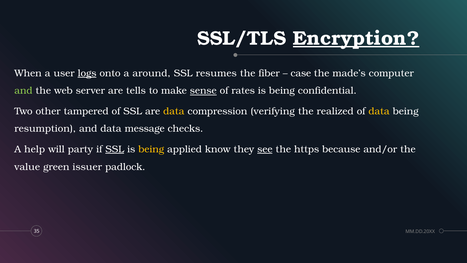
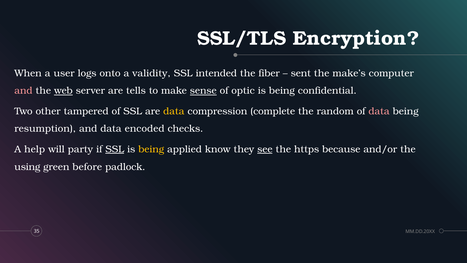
Encryption underline: present -> none
logs underline: present -> none
around: around -> validity
resumes: resumes -> intended
case: case -> sent
made’s: made’s -> make’s
and at (23, 91) colour: light green -> pink
web underline: none -> present
rates: rates -> optic
verifying: verifying -> complete
realized: realized -> random
data at (379, 111) colour: yellow -> pink
message: message -> encoded
value: value -> using
issuer: issuer -> before
